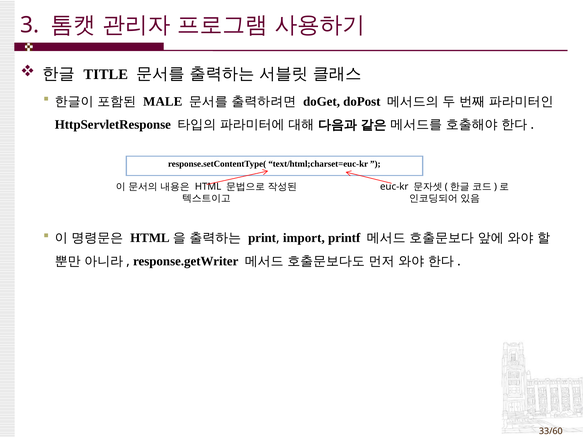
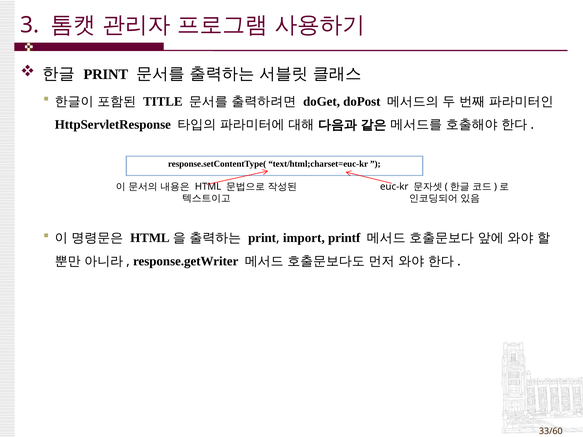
TITLE at (106, 74): TITLE -> PRINT
MALE: MALE -> TITLE
